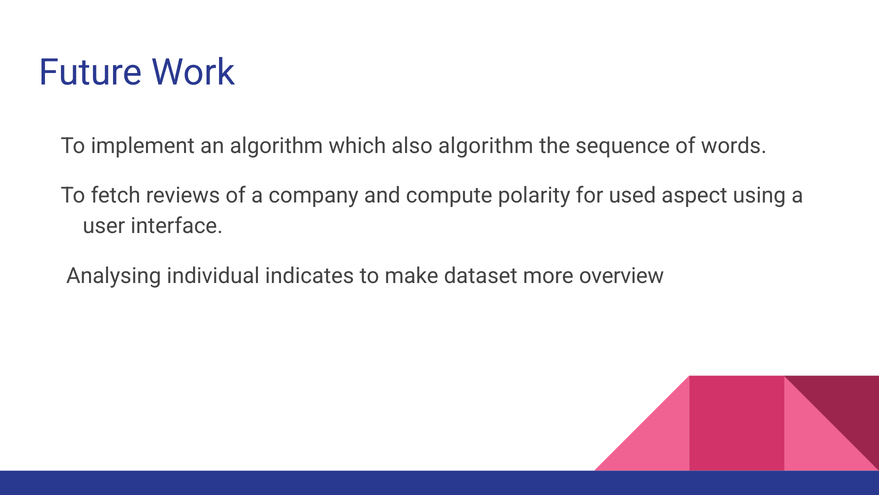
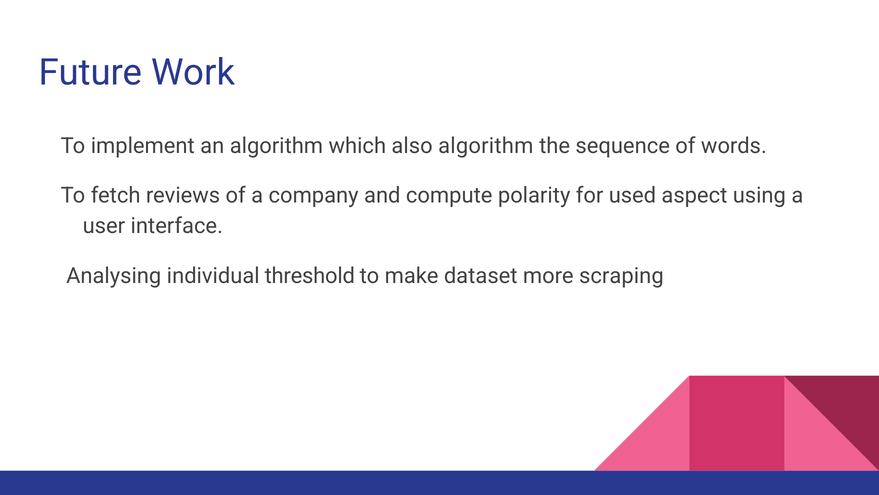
indicates: indicates -> threshold
overview: overview -> scraping
